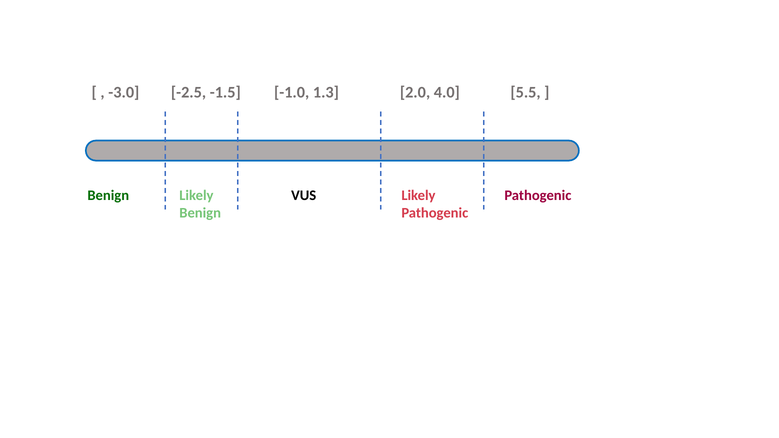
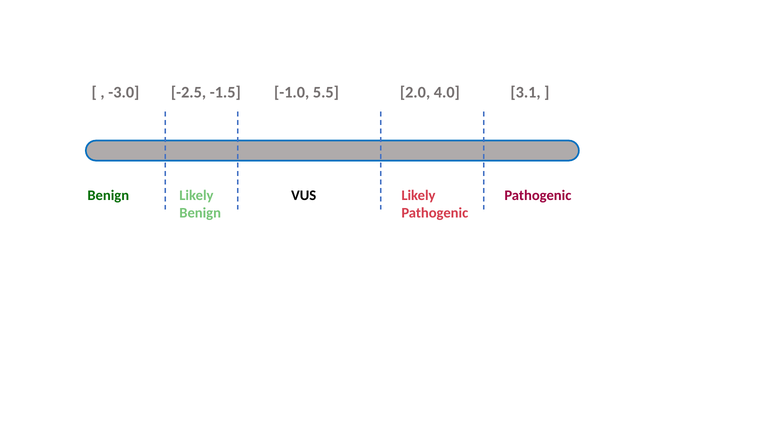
1.3: 1.3 -> 5.5
5.5: 5.5 -> 3.1
